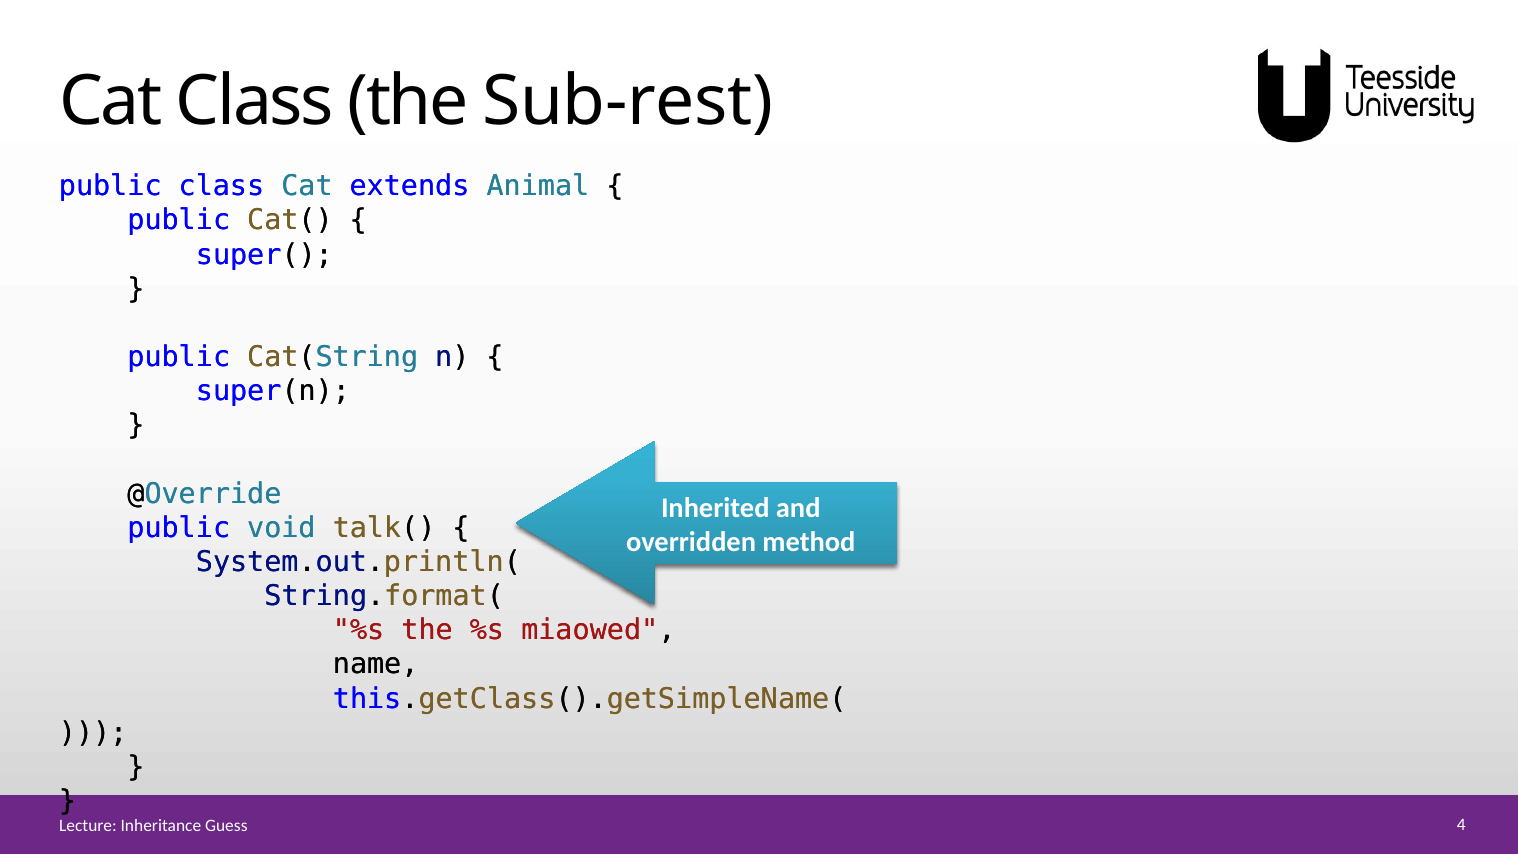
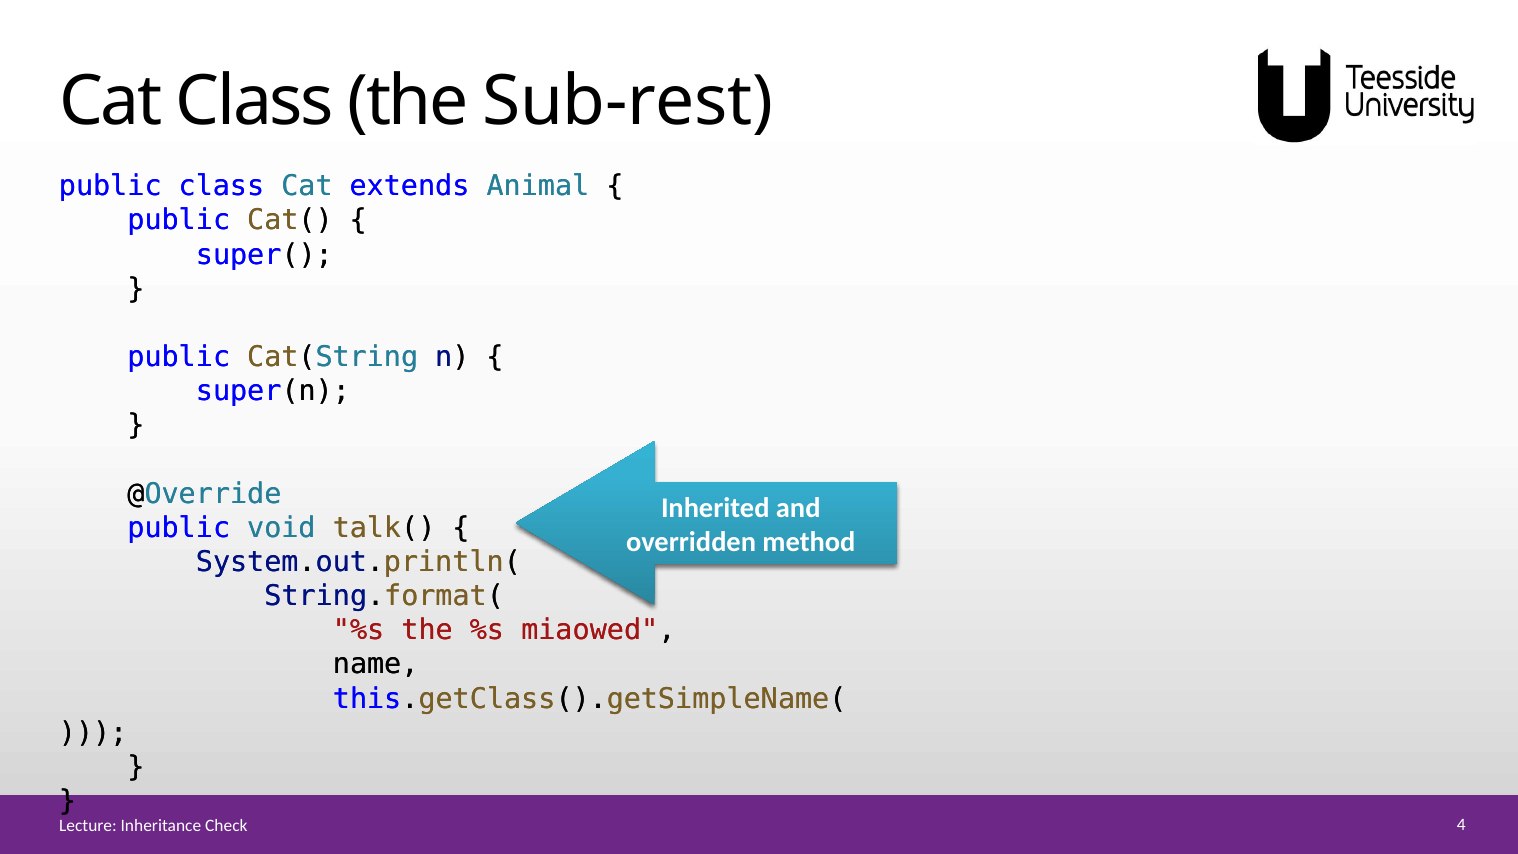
Guess: Guess -> Check
